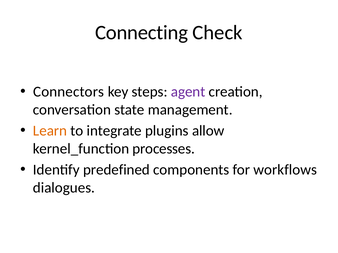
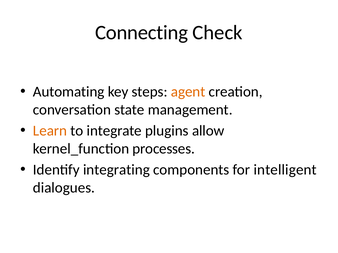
Connectors: Connectors -> Automating
agent colour: purple -> orange
predefined: predefined -> integrating
workflows: workflows -> intelligent
